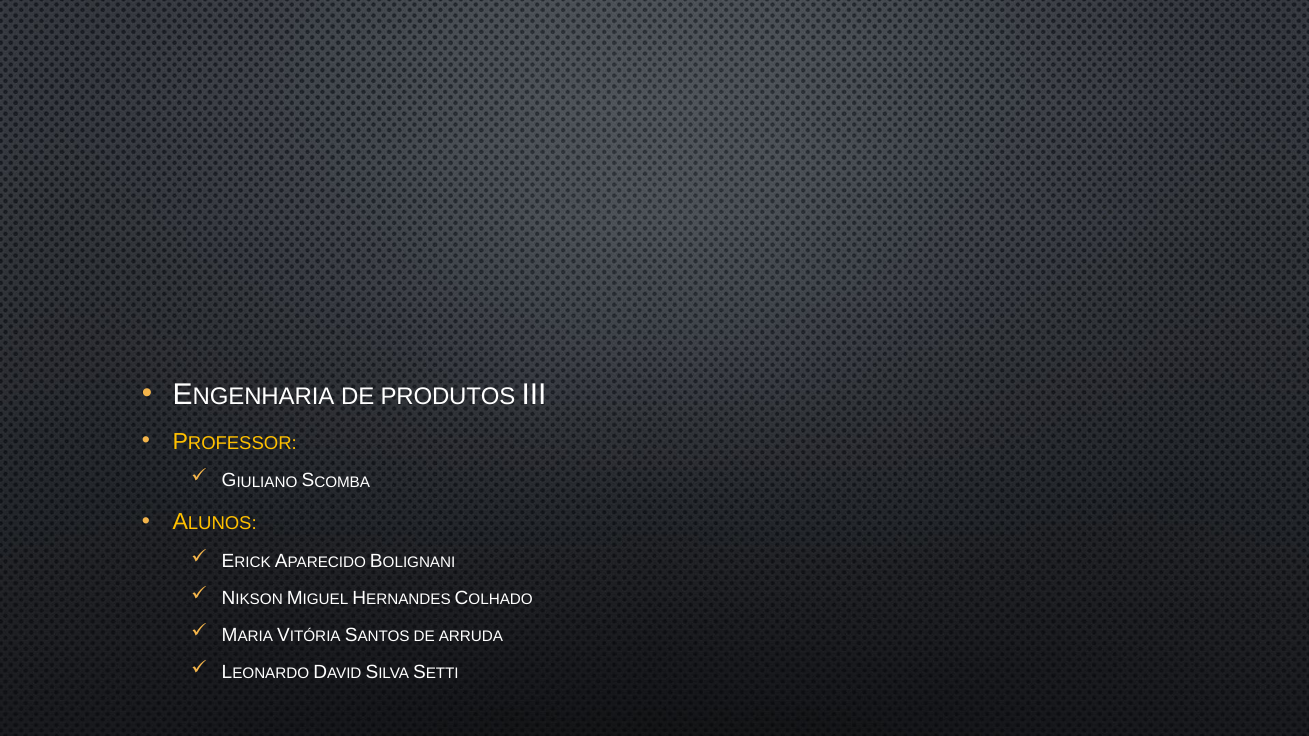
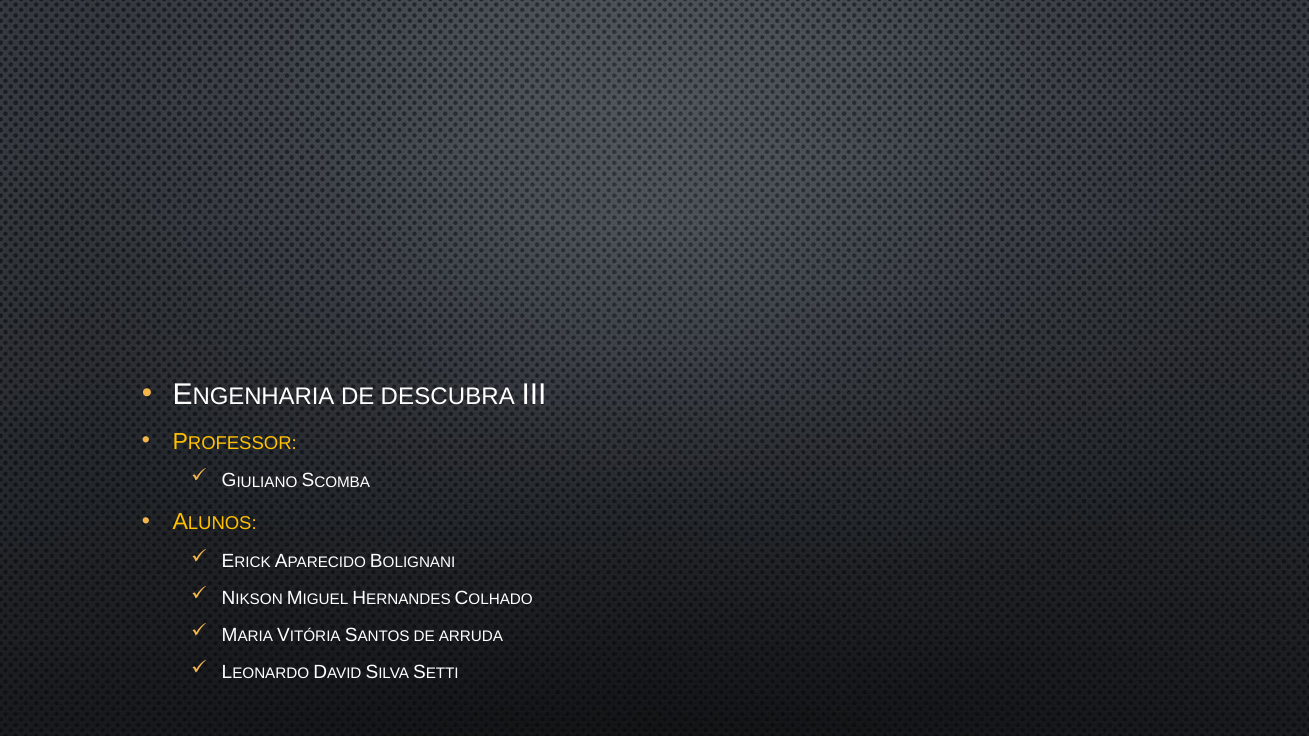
PRODUTOS: PRODUTOS -> DESCUBRA
